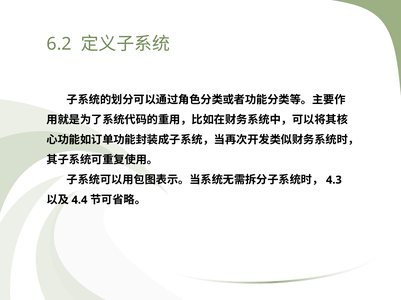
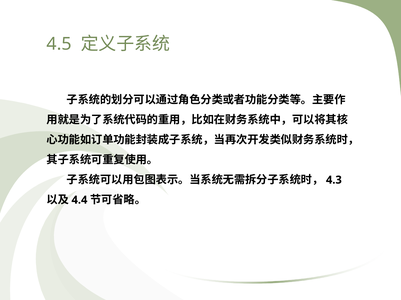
6.2: 6.2 -> 4.5
